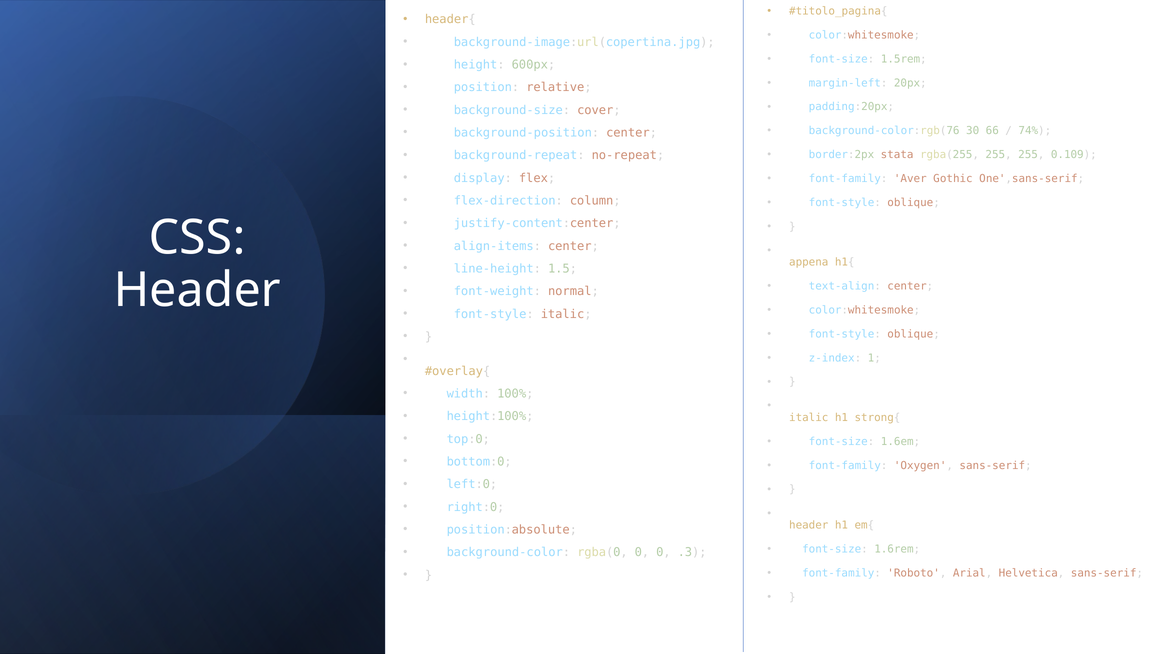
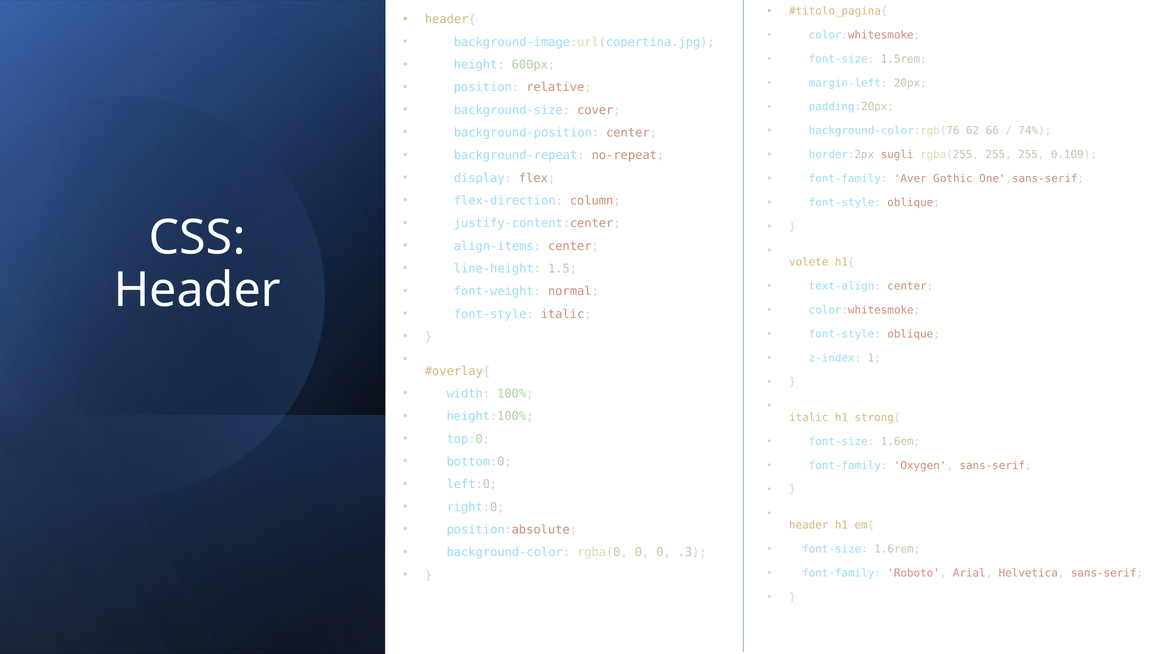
30: 30 -> 62
stata: stata -> sugli
appena: appena -> volete
